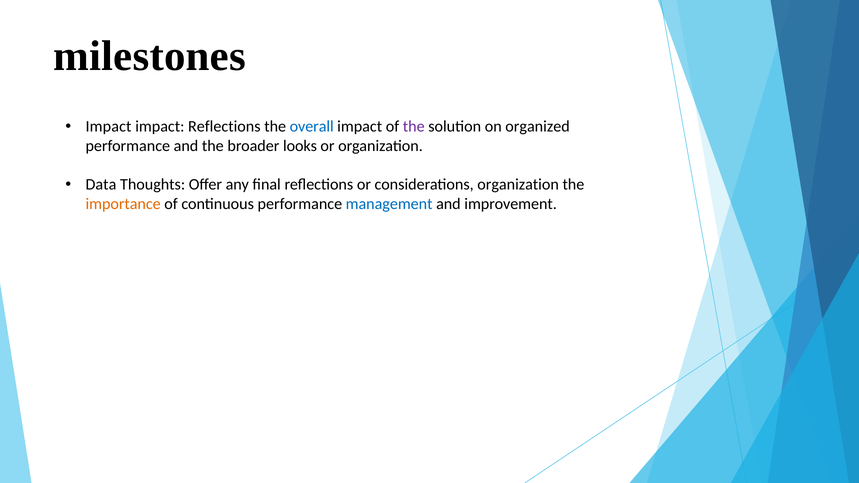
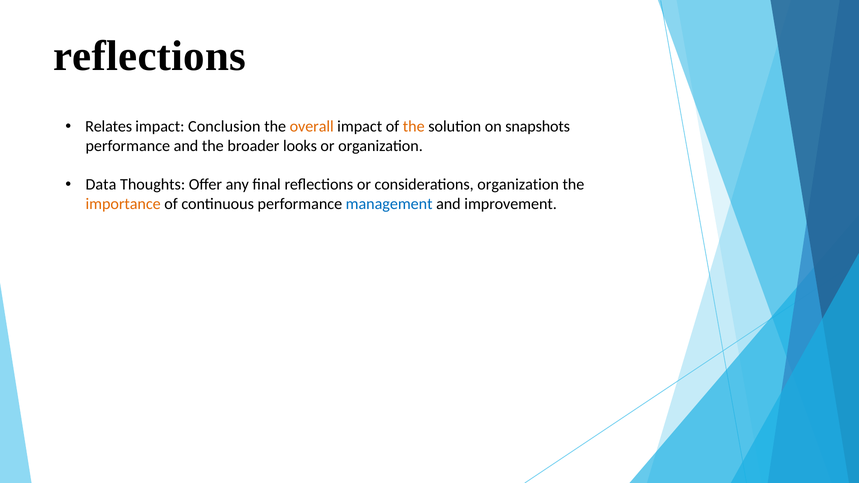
milestones at (150, 56): milestones -> reflections
Impact at (108, 127): Impact -> Relates
impact Reflections: Reflections -> Conclusion
overall colour: blue -> orange
the at (414, 127) colour: purple -> orange
organized: organized -> snapshots
